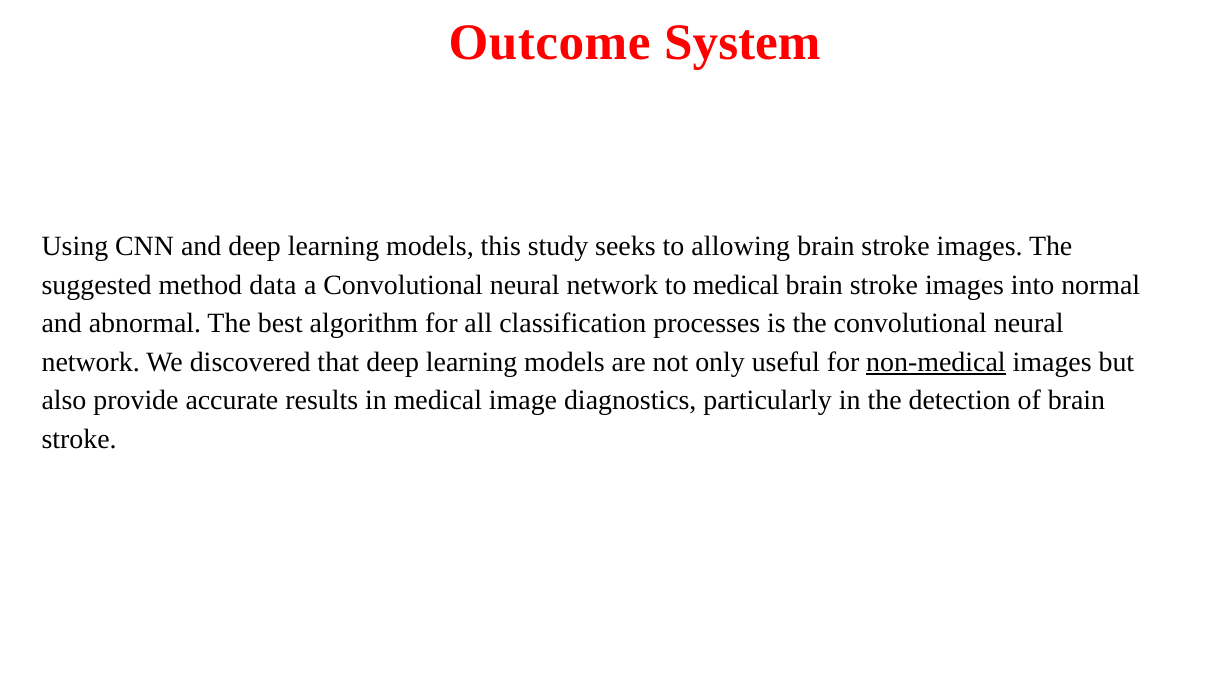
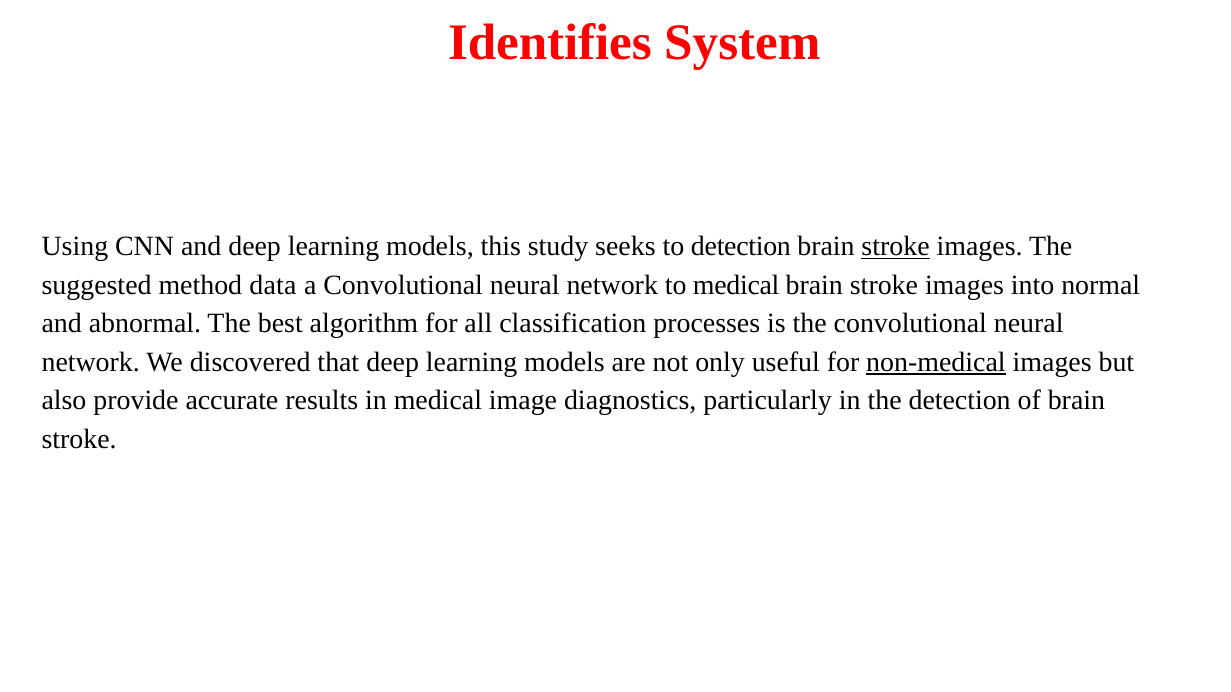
Outcome: Outcome -> Identifies
to allowing: allowing -> detection
stroke at (896, 247) underline: none -> present
